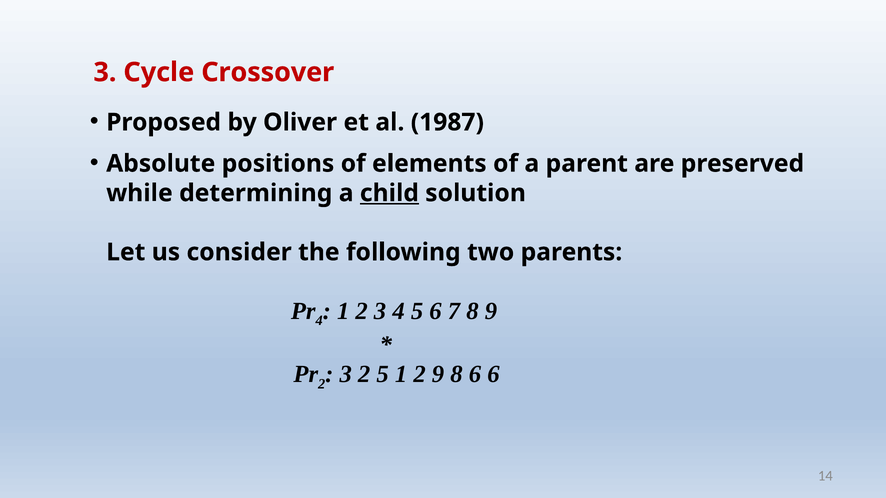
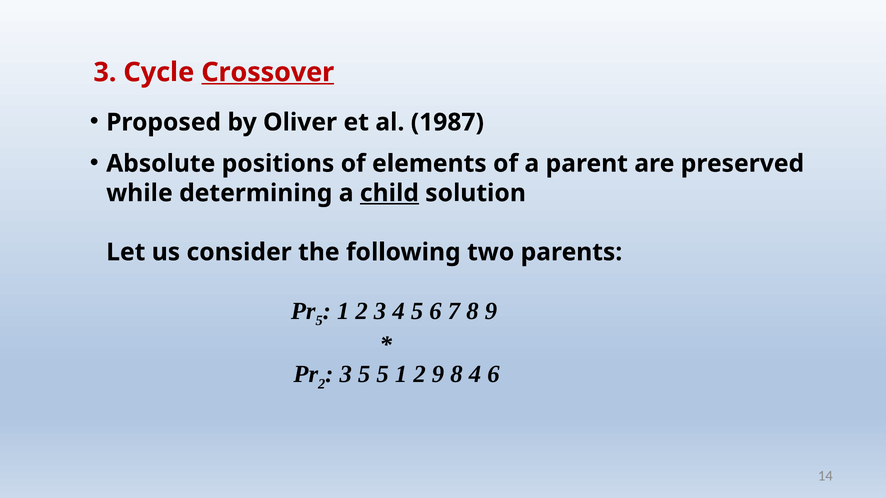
Crossover underline: none -> present
4 at (319, 321): 4 -> 5
3 2: 2 -> 5
8 6: 6 -> 4
